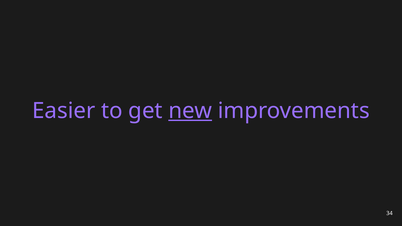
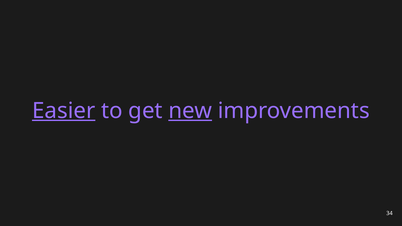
Easier underline: none -> present
